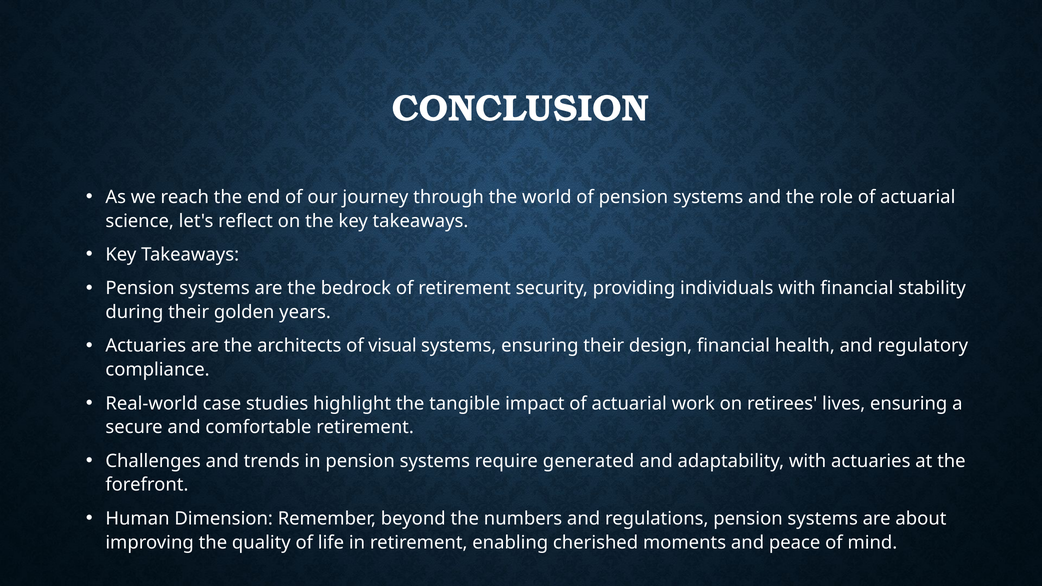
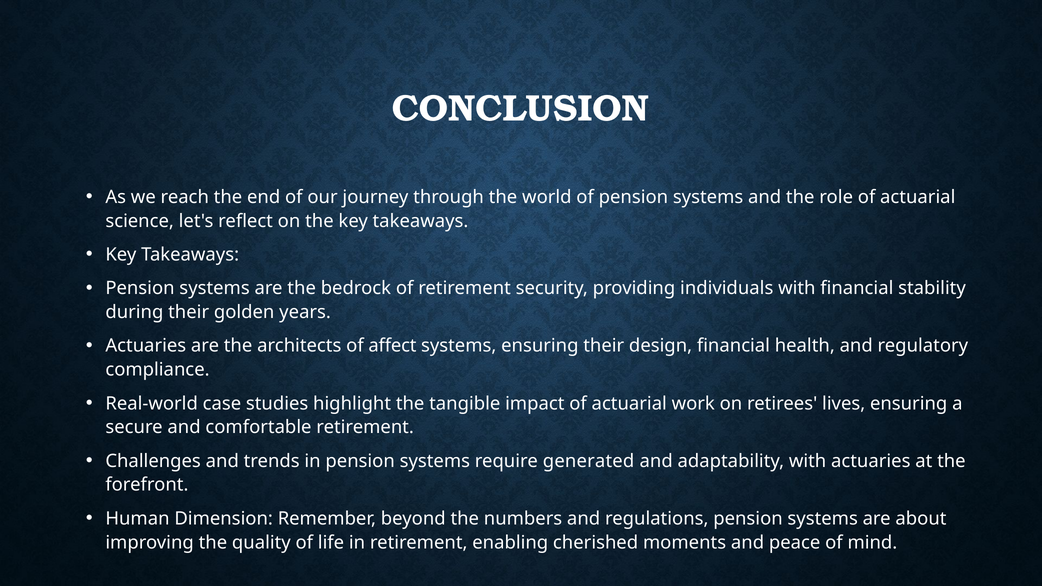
visual: visual -> affect
